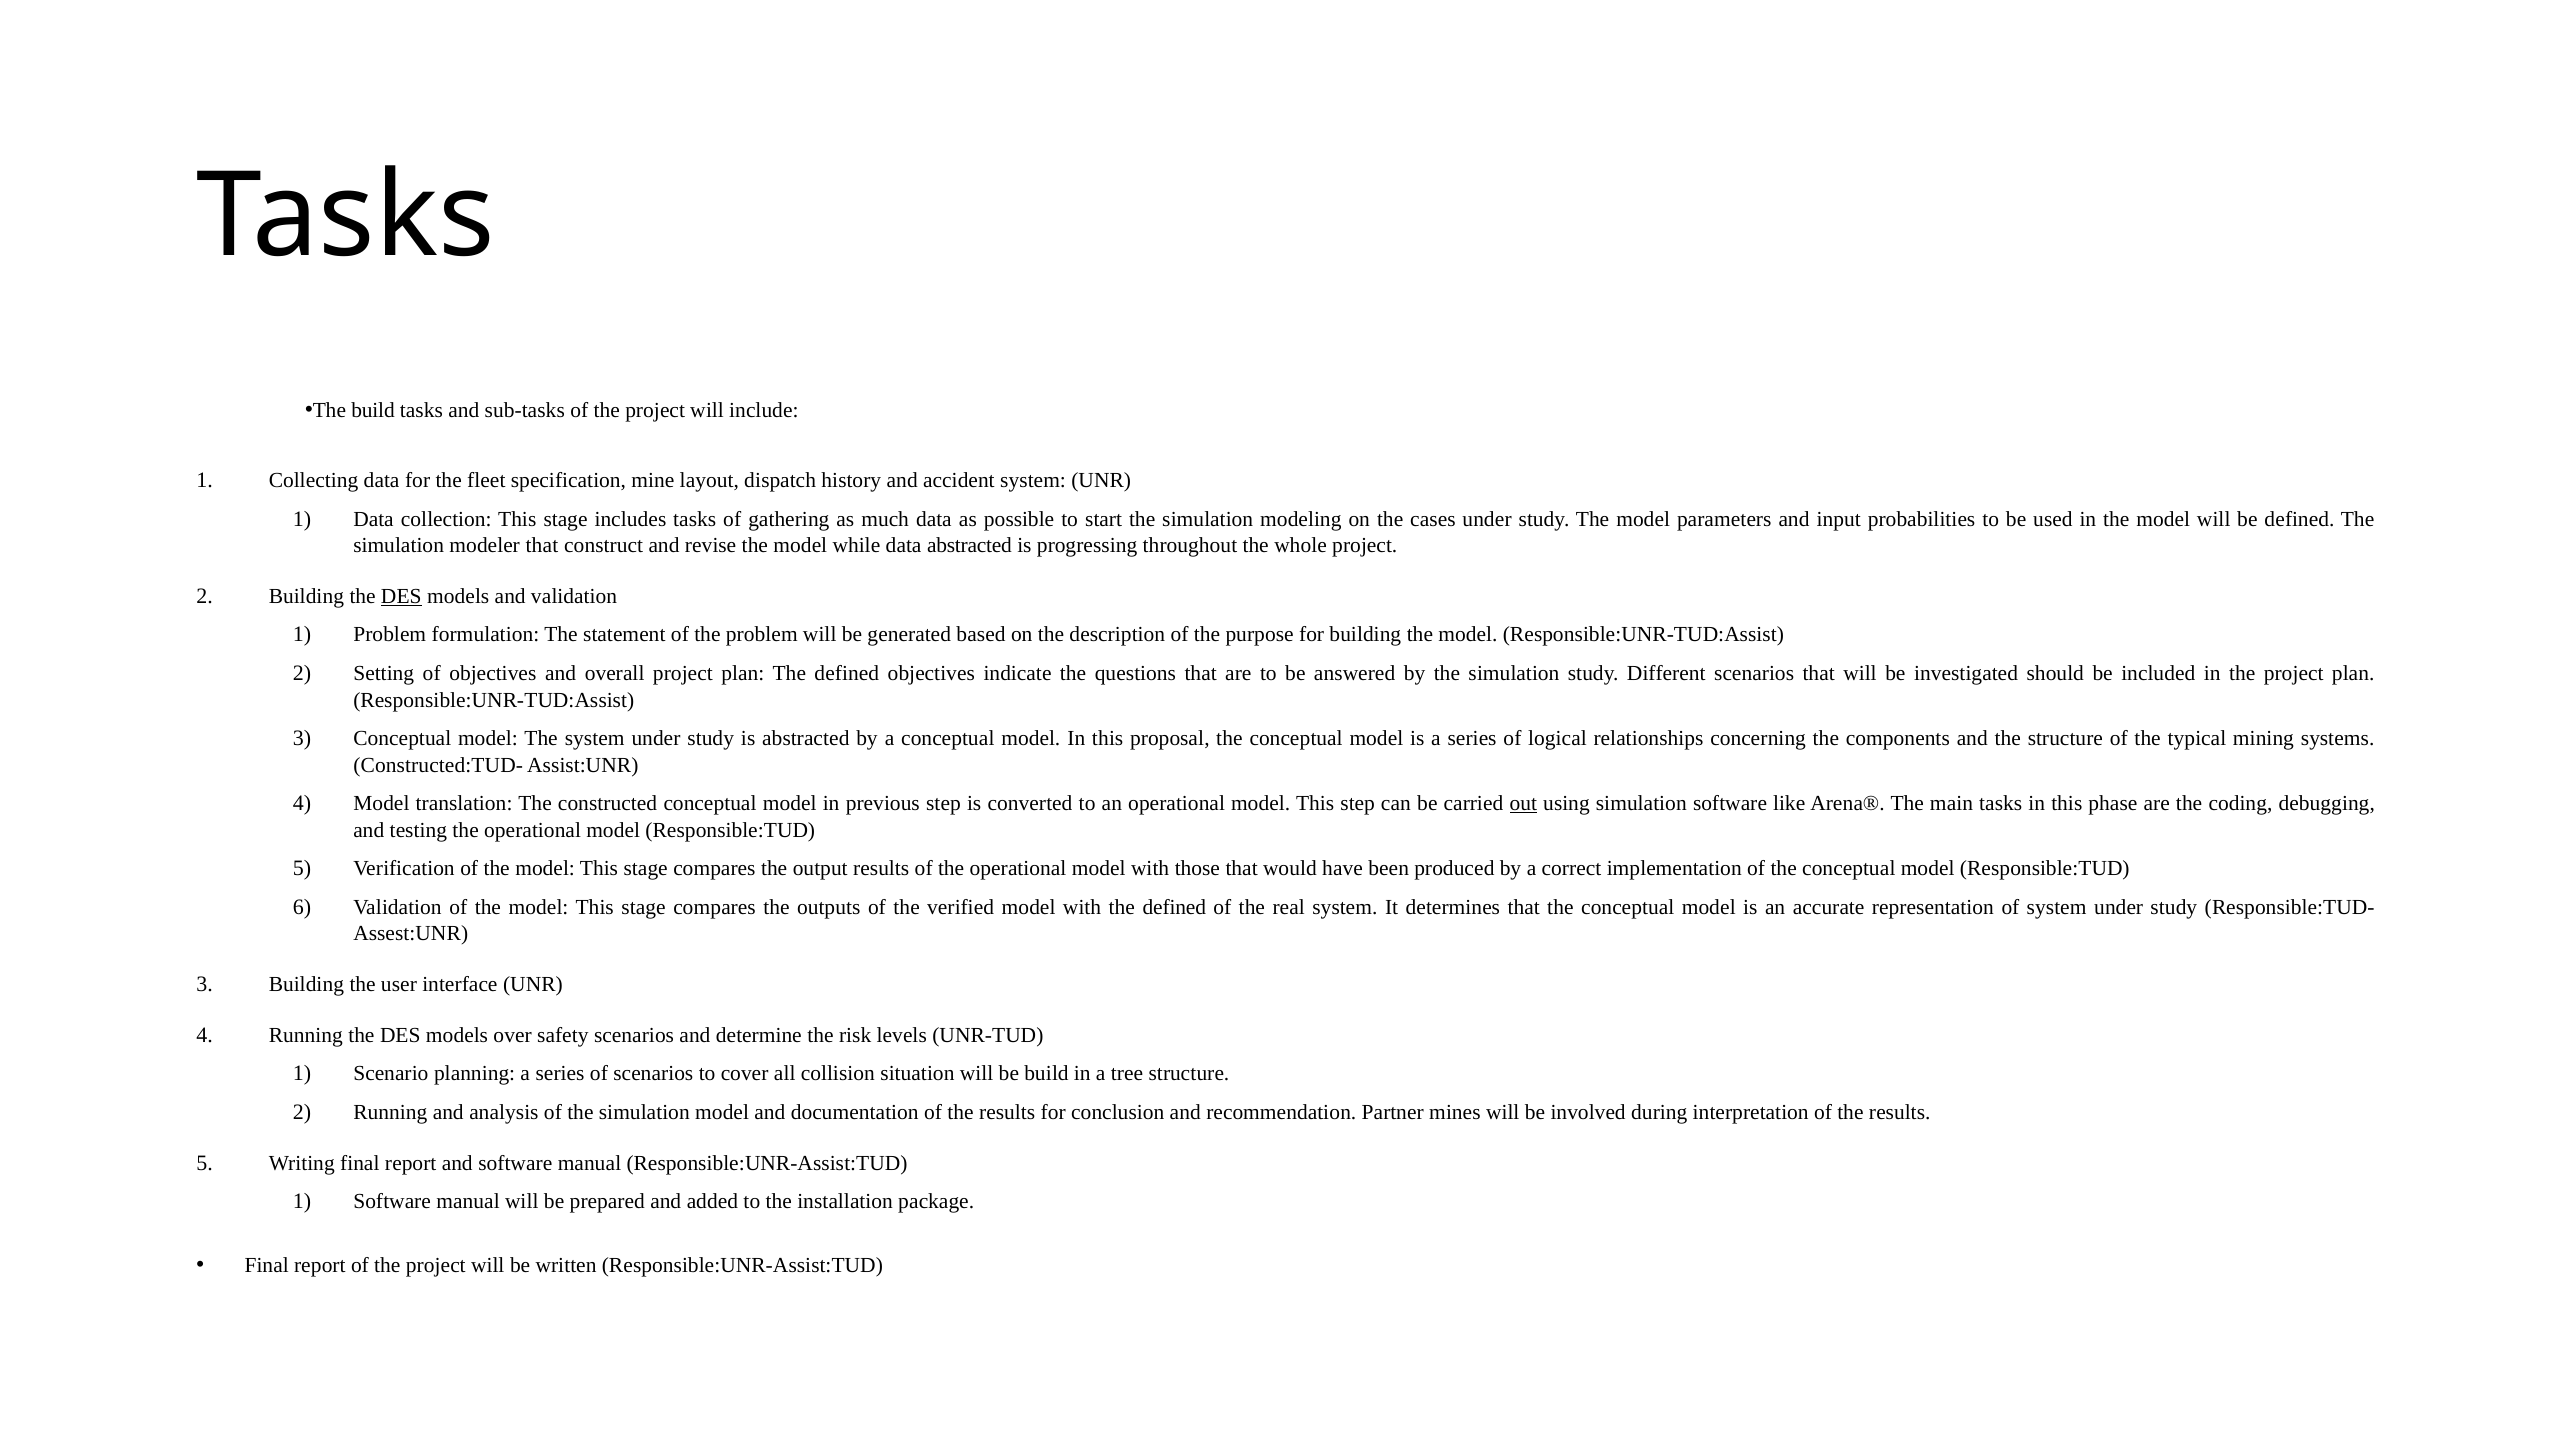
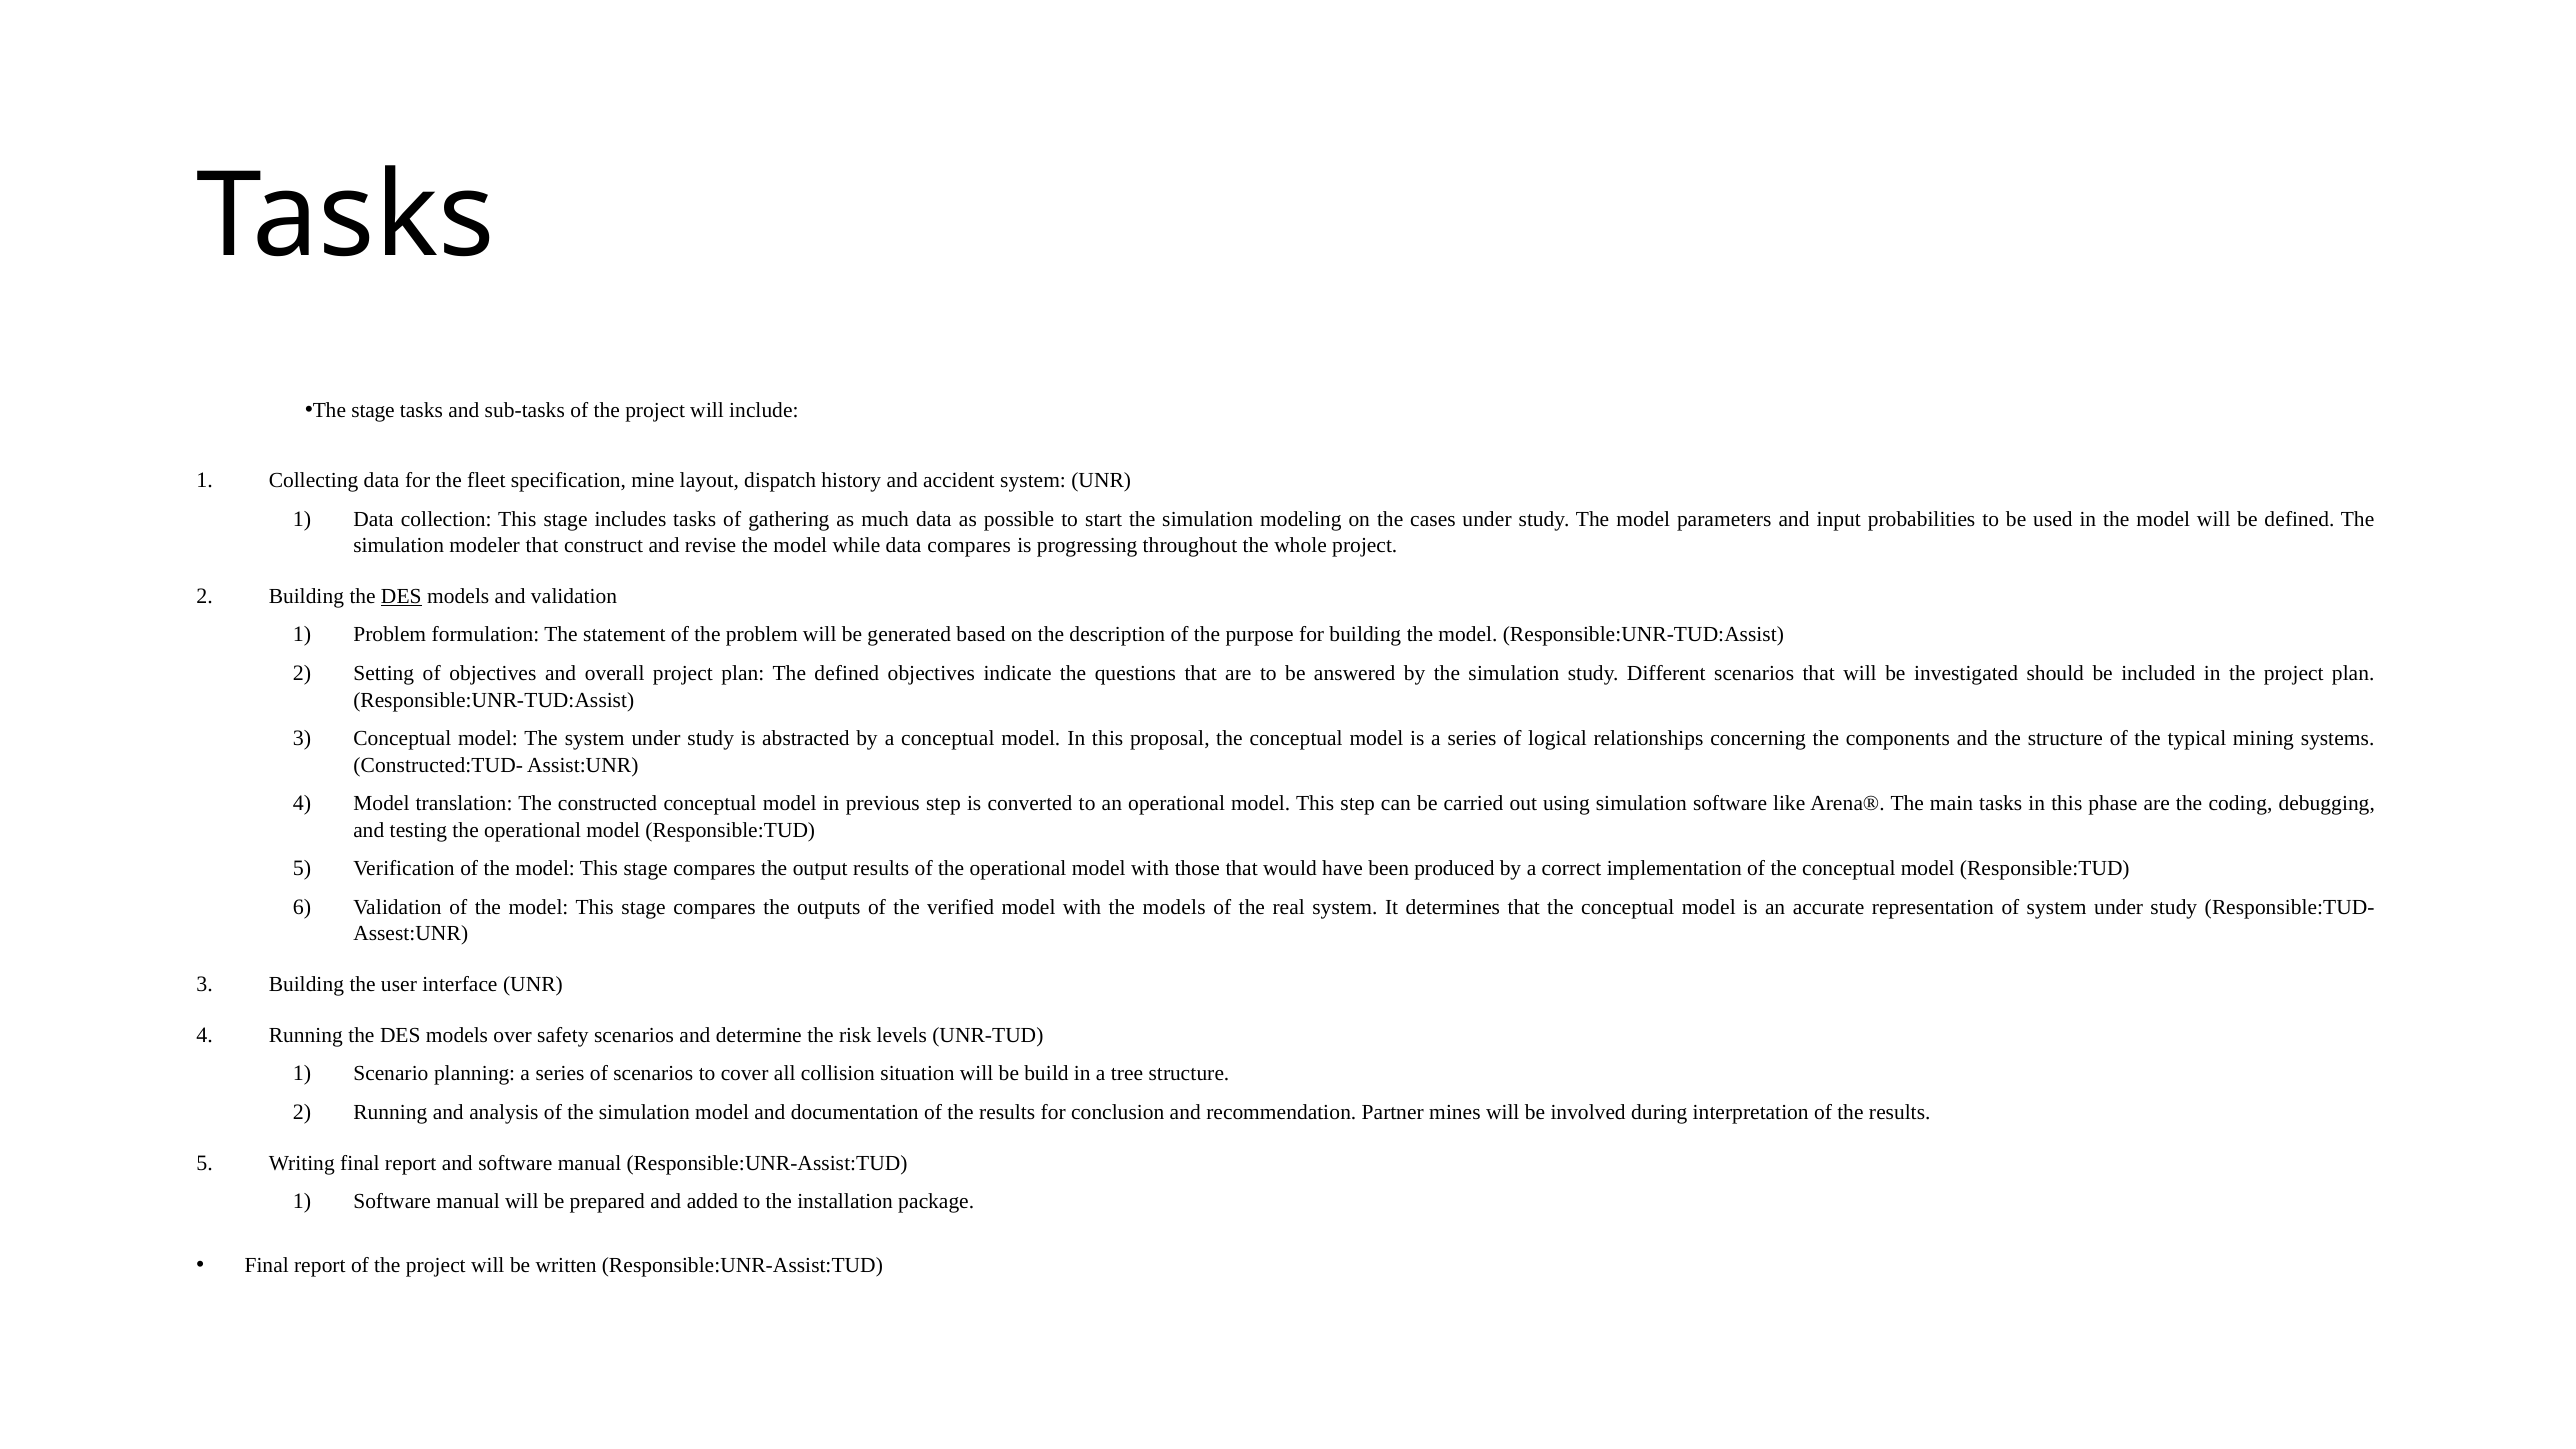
The build: build -> stage
data abstracted: abstracted -> compares
out underline: present -> none
with the defined: defined -> models
